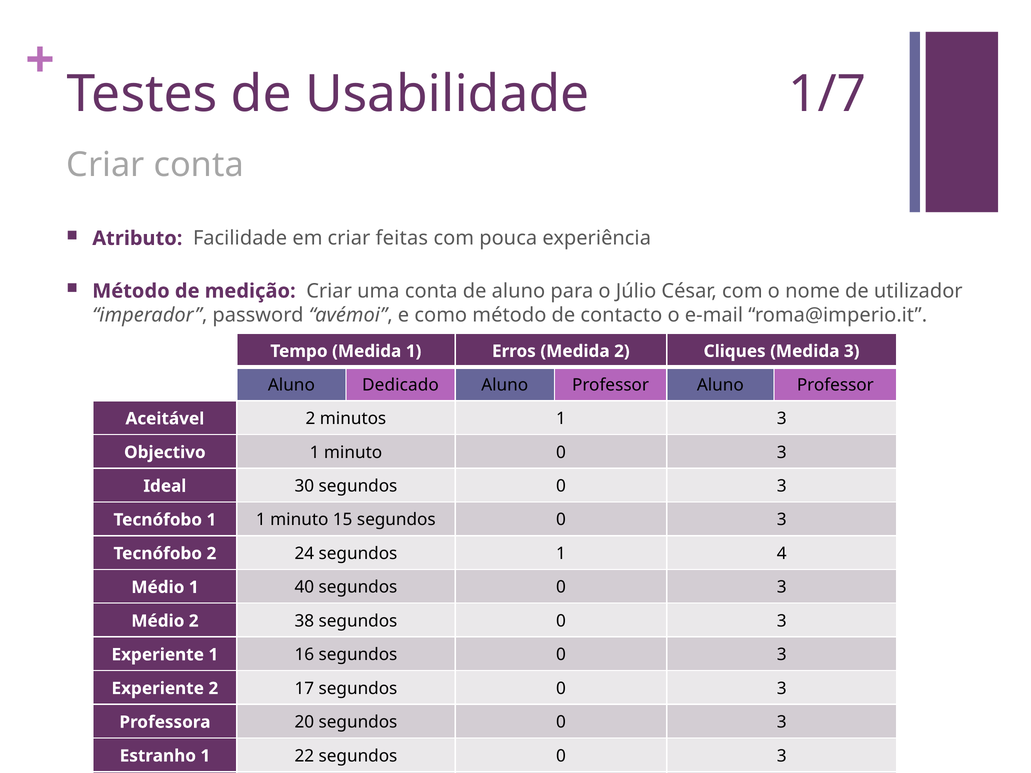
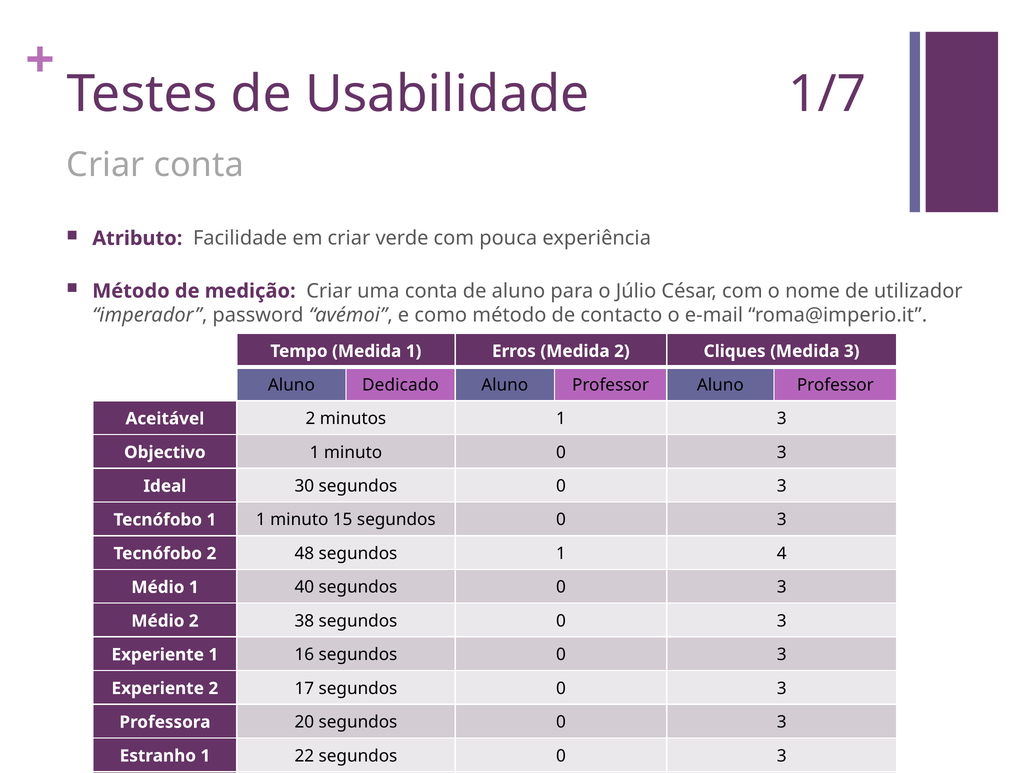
feitas: feitas -> verde
24: 24 -> 48
